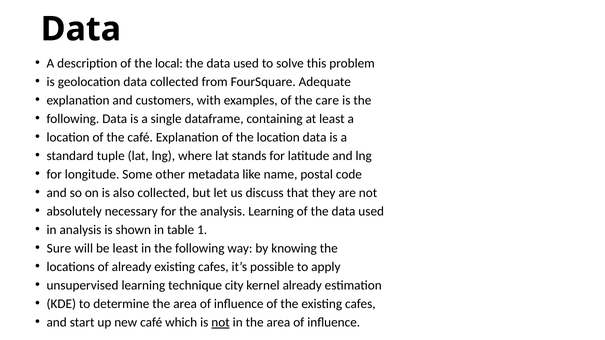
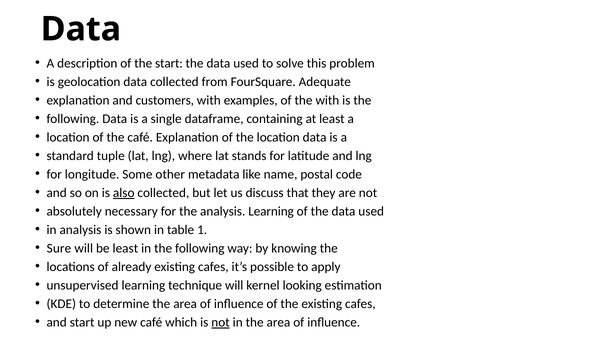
the local: local -> start
the care: care -> with
also underline: none -> present
technique city: city -> will
kernel already: already -> looking
